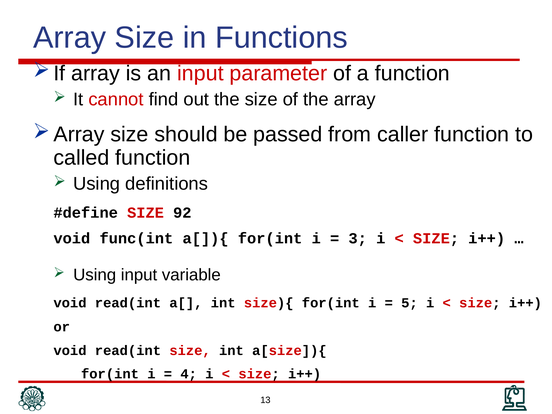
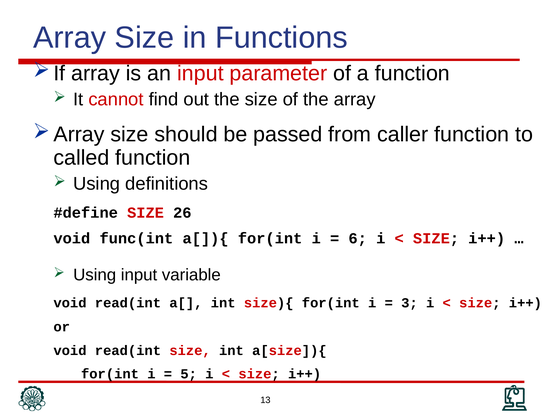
92: 92 -> 26
3: 3 -> 6
5: 5 -> 3
4: 4 -> 5
